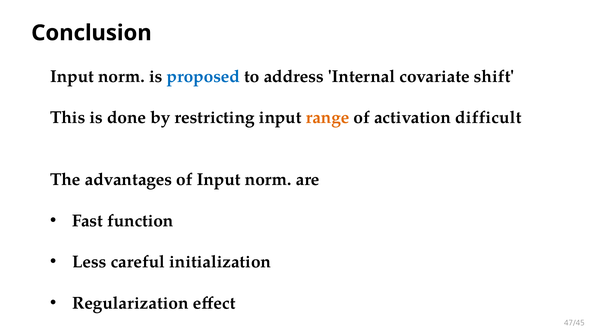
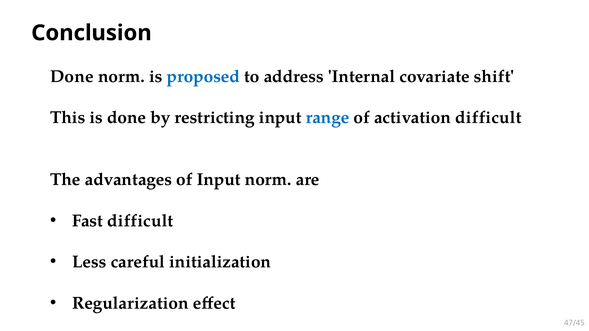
Input at (72, 77): Input -> Done
range colour: orange -> blue
Fast function: function -> difficult
